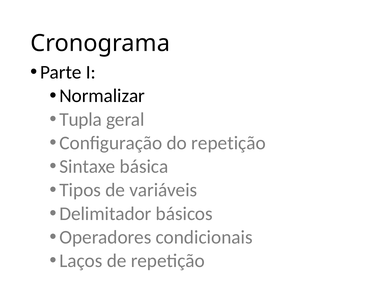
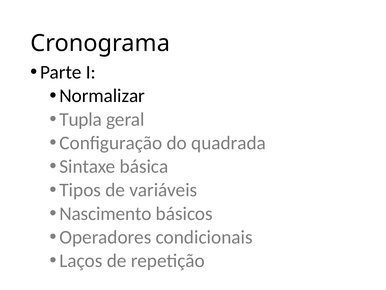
do repetição: repetição -> quadrada
Delimitador: Delimitador -> Nascimento
